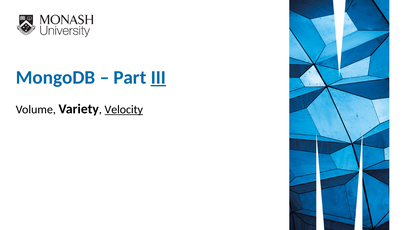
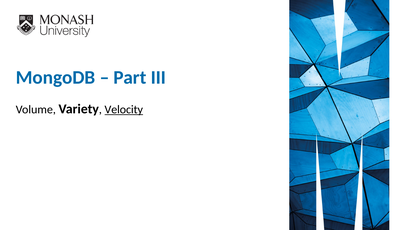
III underline: present -> none
